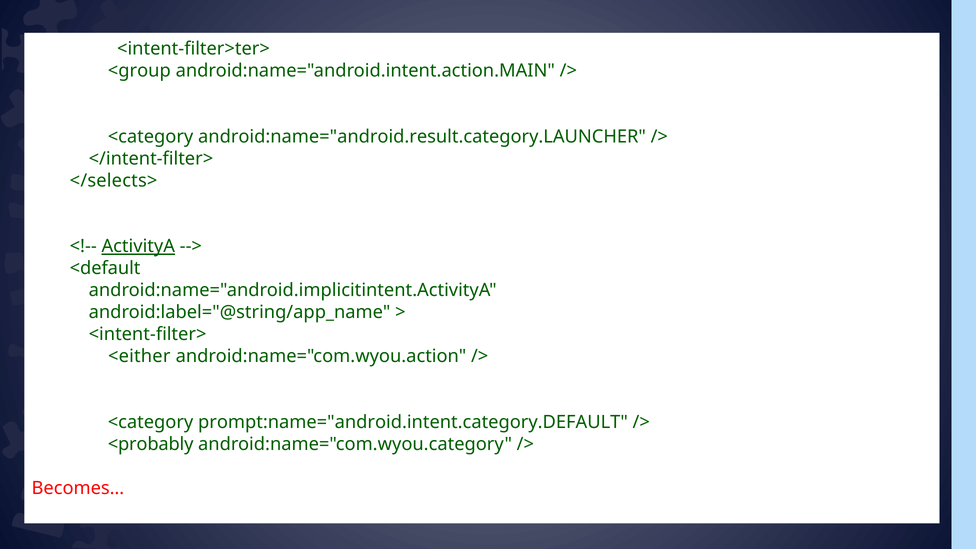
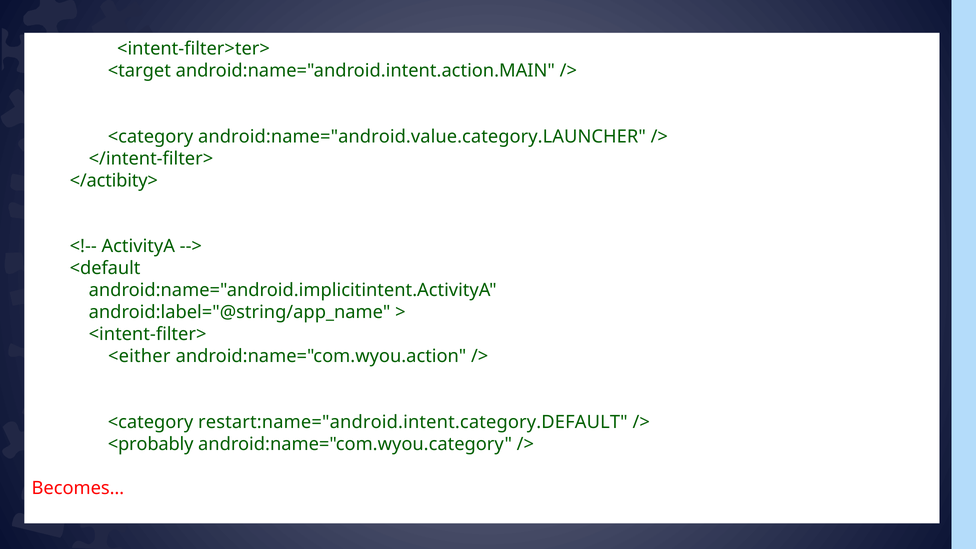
<group: <group -> <target
android:name="android.result.category.LAUNCHER: android:name="android.result.category.LAUNCHER -> android:name="android.value.category.LAUNCHER
</selects>: </selects> -> </actibity>
ActivityA underline: present -> none
prompt:name="android.intent.category.DEFAULT: prompt:name="android.intent.category.DEFAULT -> restart:name="android.intent.category.DEFAULT
